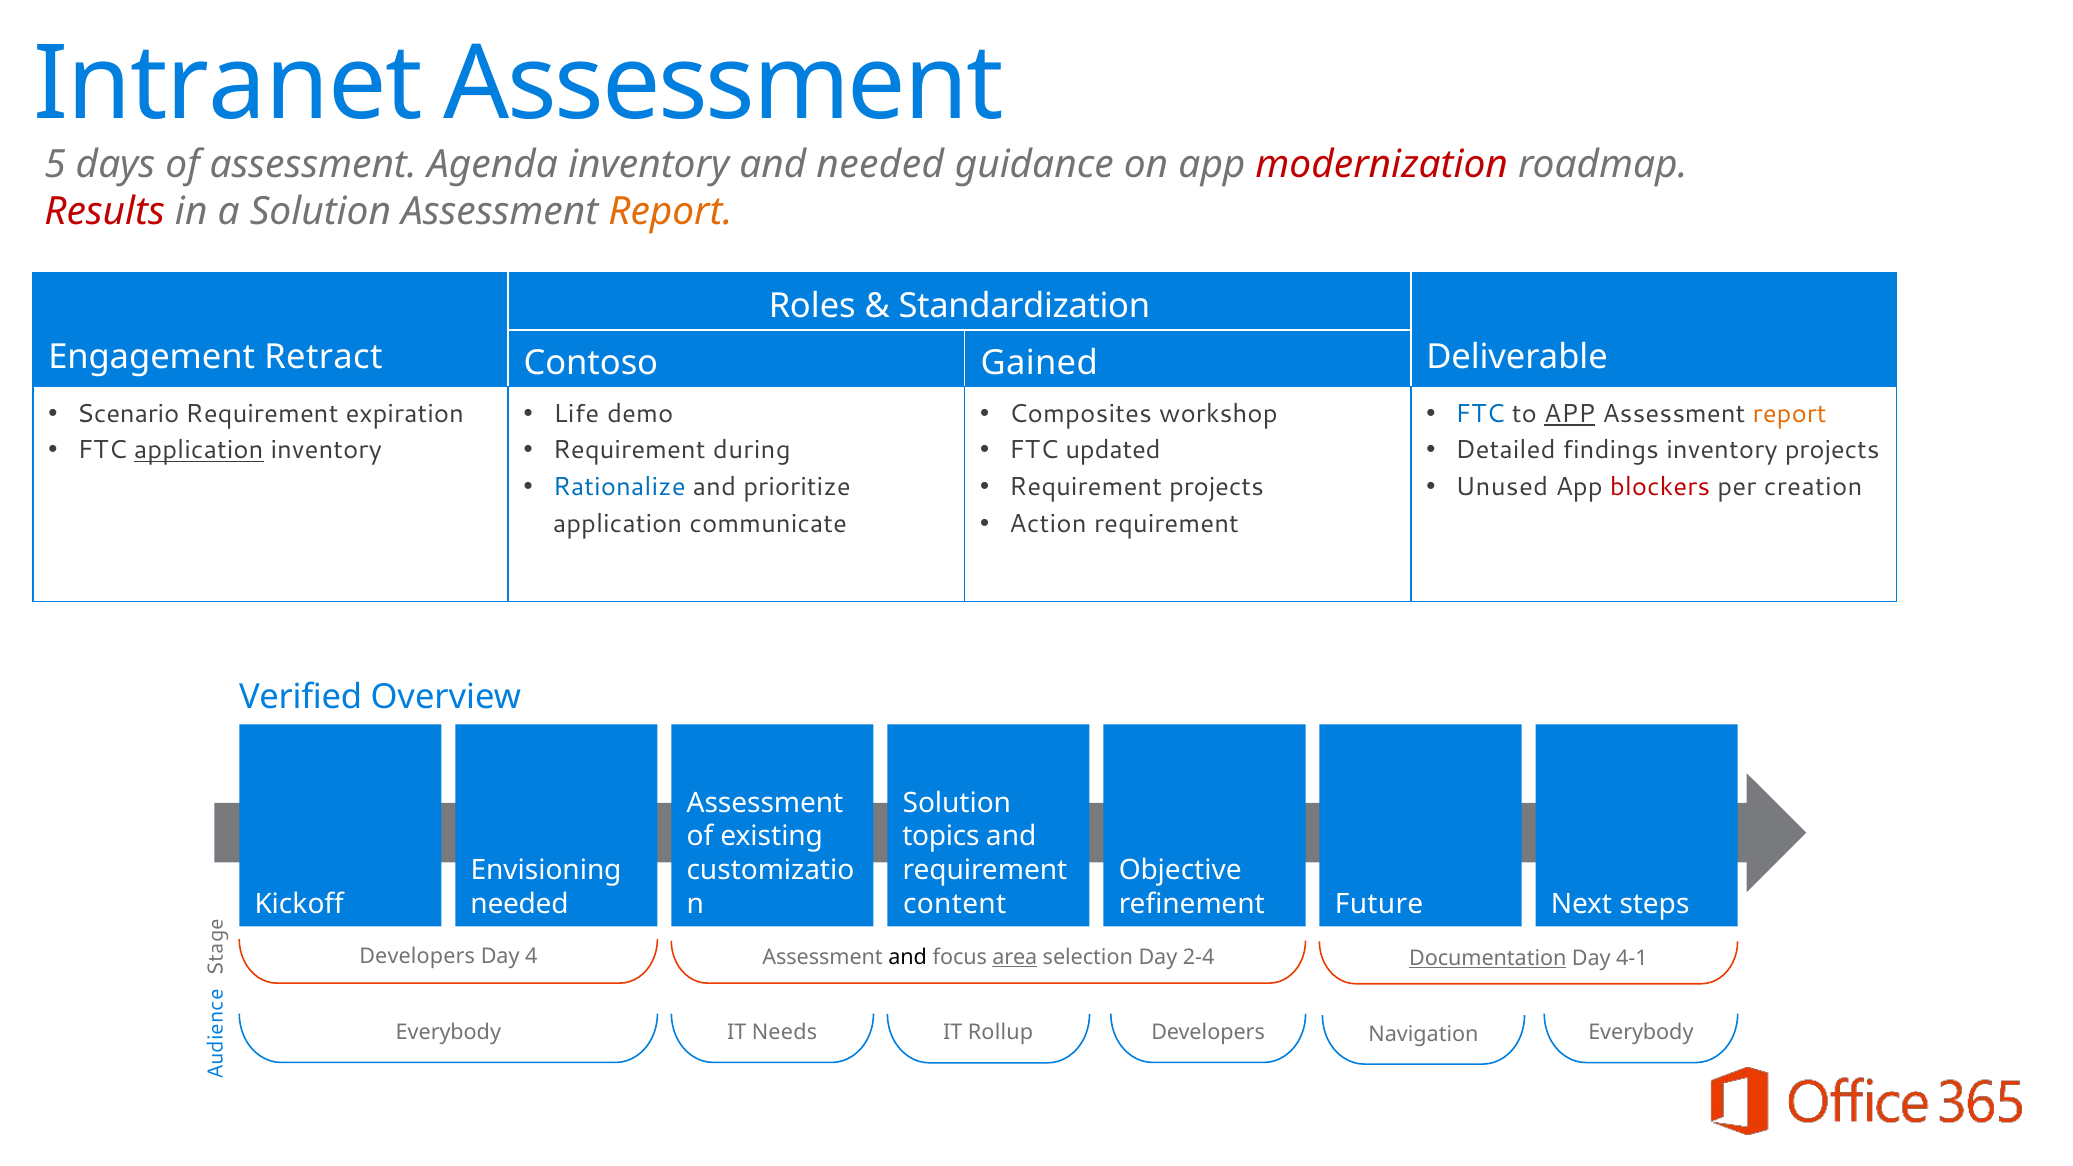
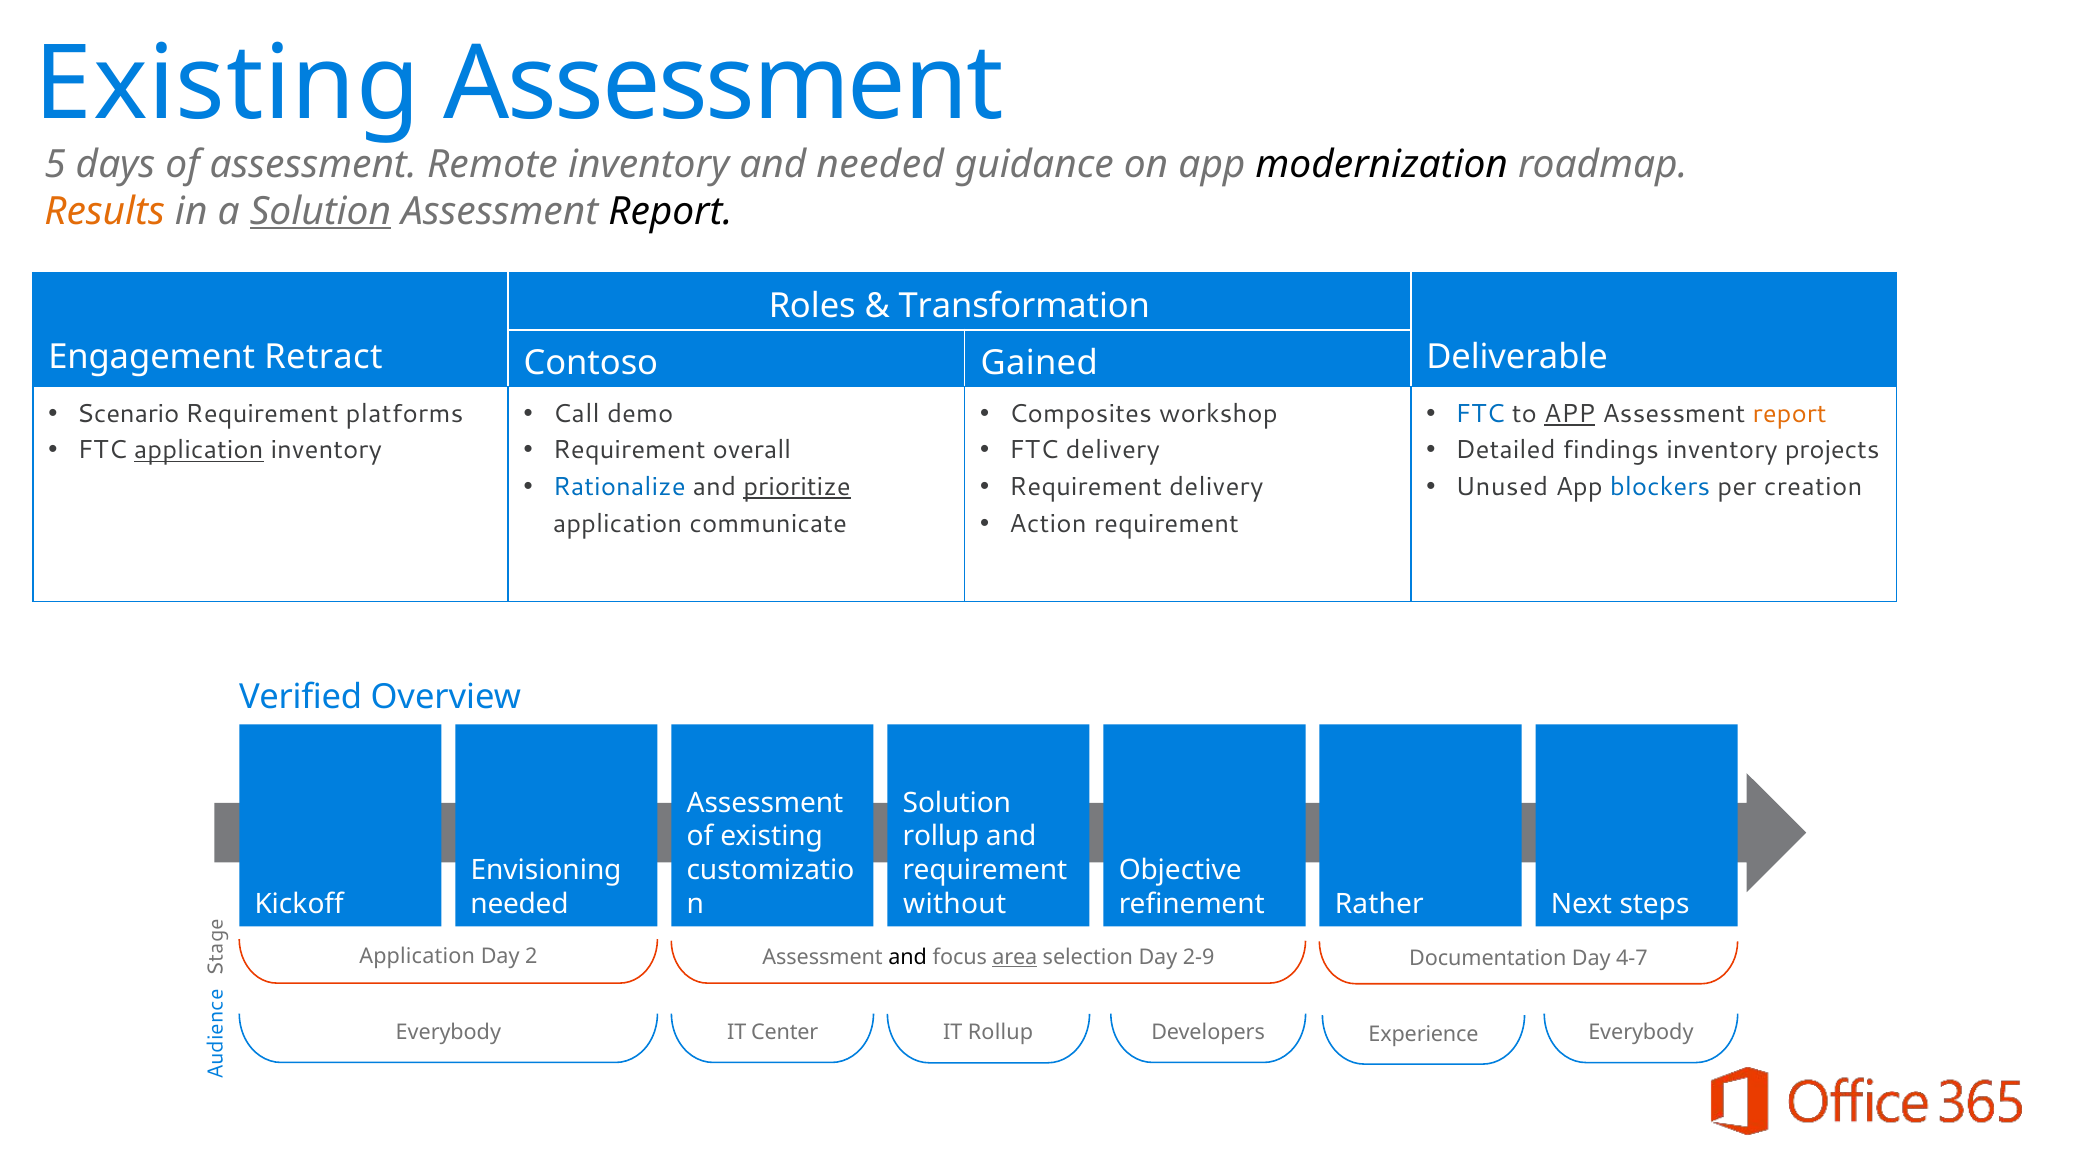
Intranet at (228, 85): Intranet -> Existing
Agenda: Agenda -> Remote
modernization colour: red -> black
Results colour: red -> orange
Solution at (320, 211) underline: none -> present
Report at (670, 211) colour: orange -> black
Standardization: Standardization -> Transformation
expiration: expiration -> platforms
Life: Life -> Call
during: during -> overall
FTC updated: updated -> delivery
prioritize underline: none -> present
Requirement projects: projects -> delivery
blockers colour: red -> blue
topics at (941, 837): topics -> rollup
content: content -> without
Future: Future -> Rather
Developers at (417, 957): Developers -> Application
4: 4 -> 2
2-4: 2-4 -> 2-9
Documentation underline: present -> none
4-1: 4-1 -> 4-7
Needs: Needs -> Center
Navigation: Navigation -> Experience
